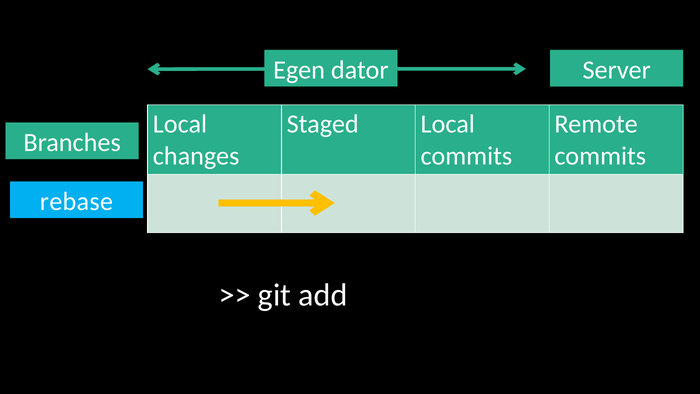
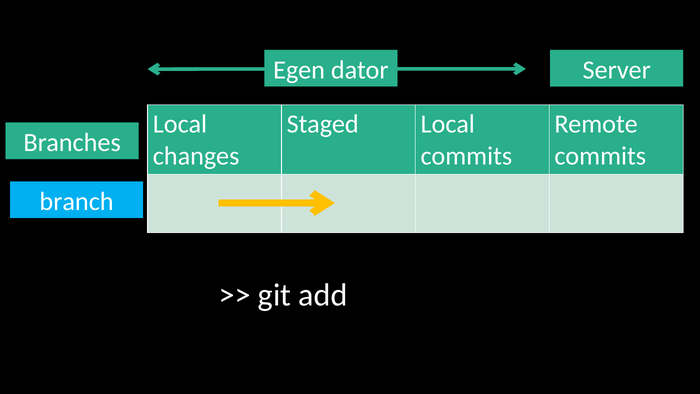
rebase: rebase -> branch
